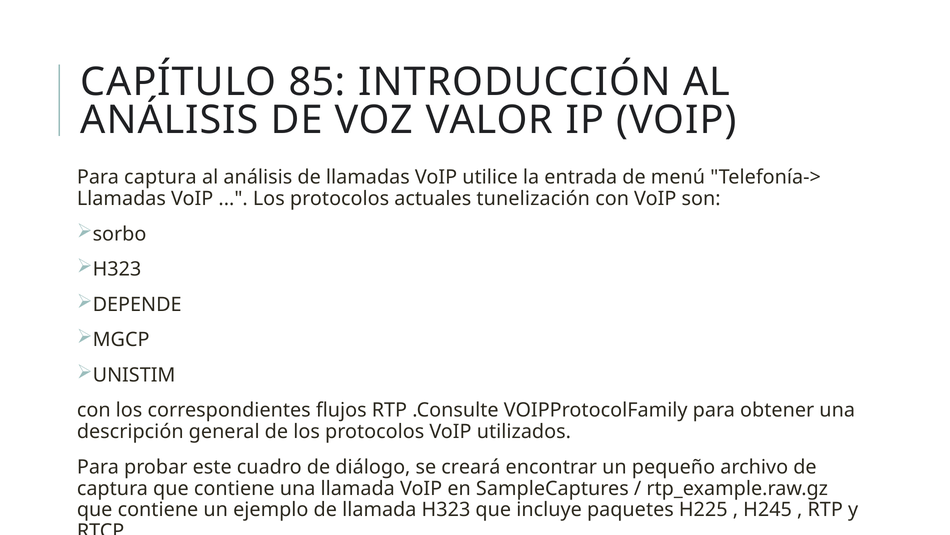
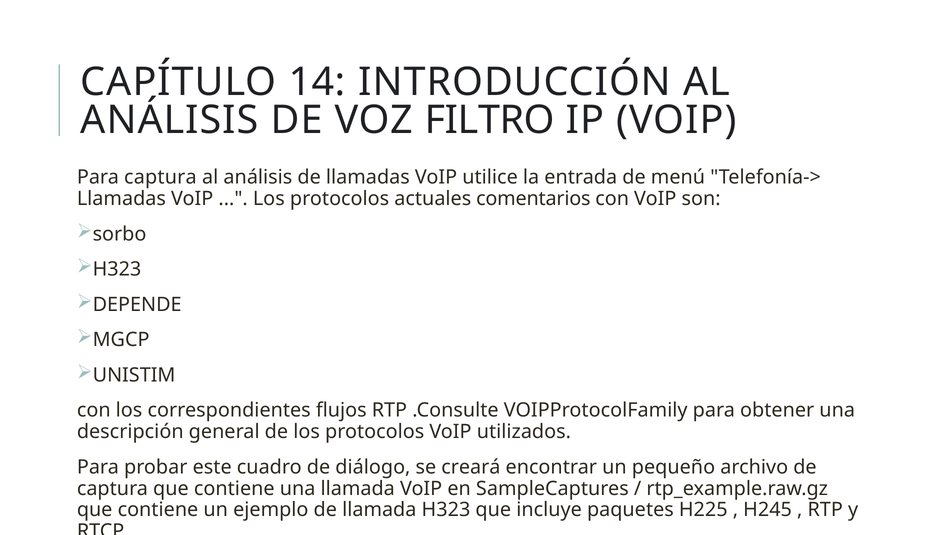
85: 85 -> 14
VALOR: VALOR -> FILTRO
tunelización: tunelización -> comentarios
